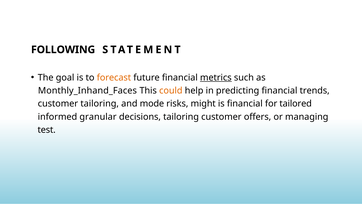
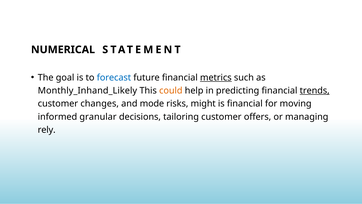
FOLLOWING: FOLLOWING -> NUMERICAL
forecast colour: orange -> blue
Monthly_Inhand_Faces: Monthly_Inhand_Faces -> Monthly_Inhand_Likely
trends underline: none -> present
customer tailoring: tailoring -> changes
tailored: tailored -> moving
test: test -> rely
